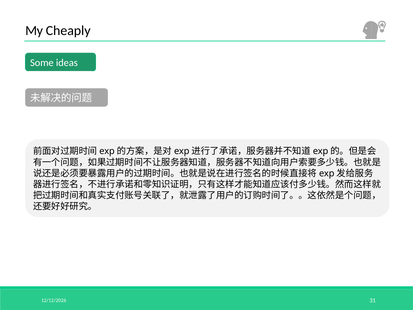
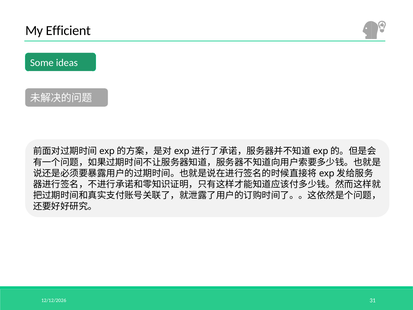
Cheaply: Cheaply -> Efficient
